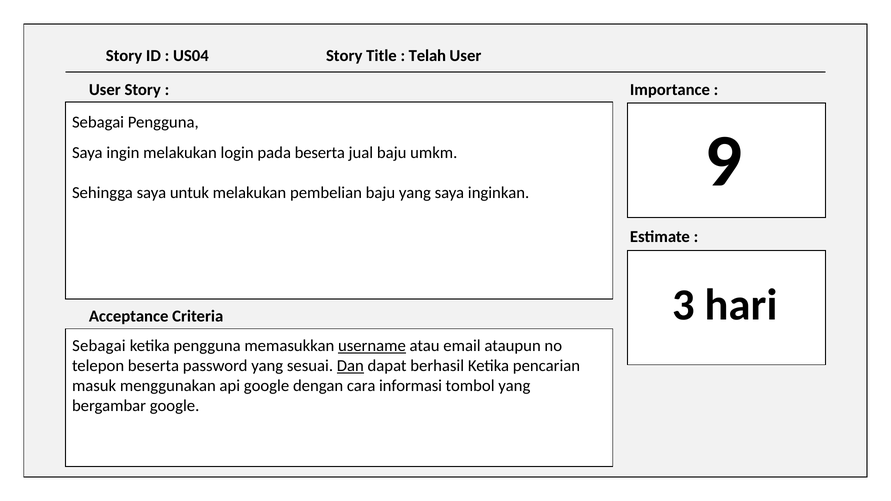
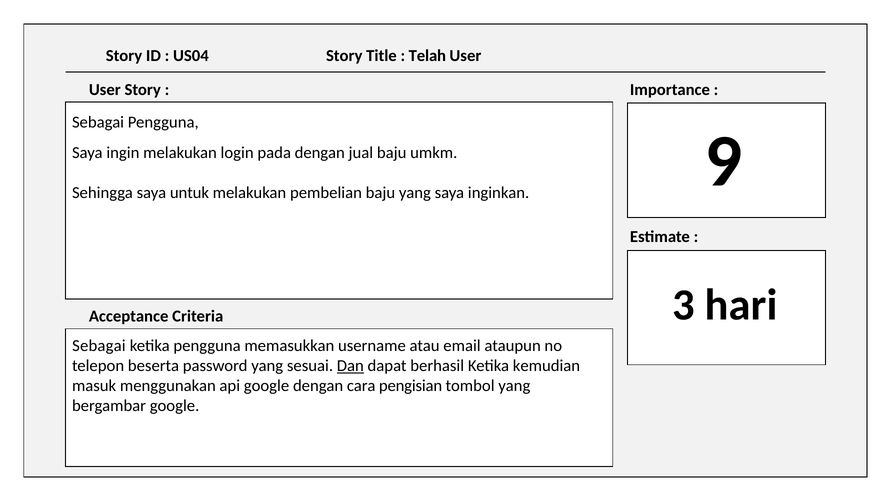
pada beserta: beserta -> dengan
username underline: present -> none
pencarian: pencarian -> kemudian
informasi: informasi -> pengisian
